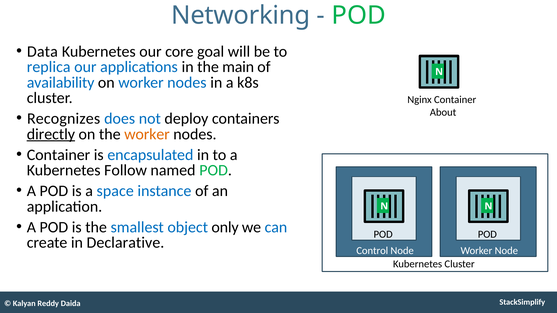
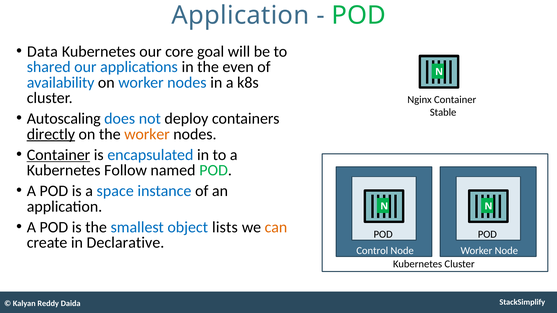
Networking at (241, 15): Networking -> Application
replica: replica -> shared
main: main -> even
About: About -> Stable
Recognizes: Recognizes -> Autoscaling
Container at (58, 155) underline: none -> present
only: only -> lists
can colour: blue -> orange
